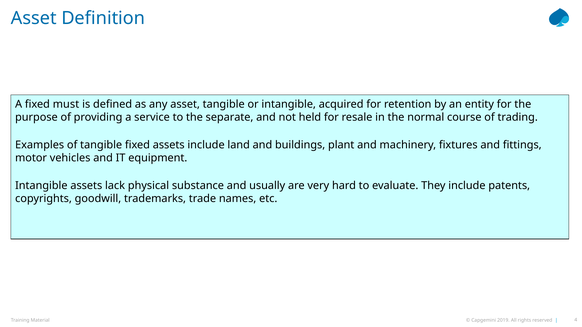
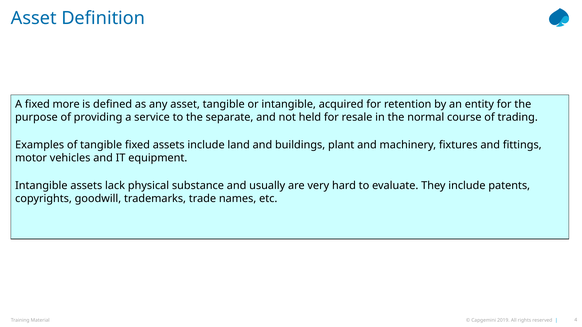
must: must -> more
